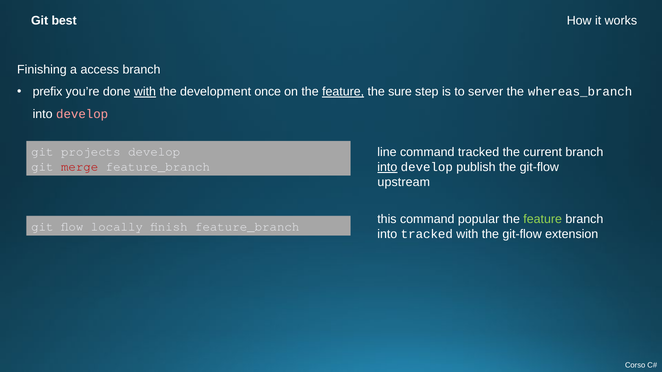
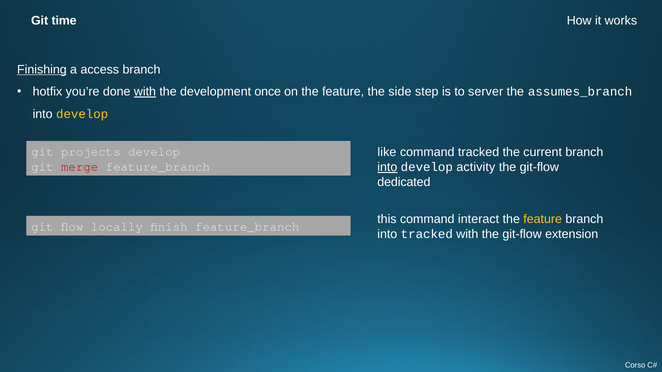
best: best -> time
Finishing underline: none -> present
prefix: prefix -> hotfix
feature at (343, 92) underline: present -> none
sure: sure -> side
whereas_branch: whereas_branch -> assumes_branch
develop at (82, 114) colour: pink -> yellow
line: line -> like
publish: publish -> activity
upstream: upstream -> dedicated
popular: popular -> interact
feature at (543, 219) colour: light green -> yellow
